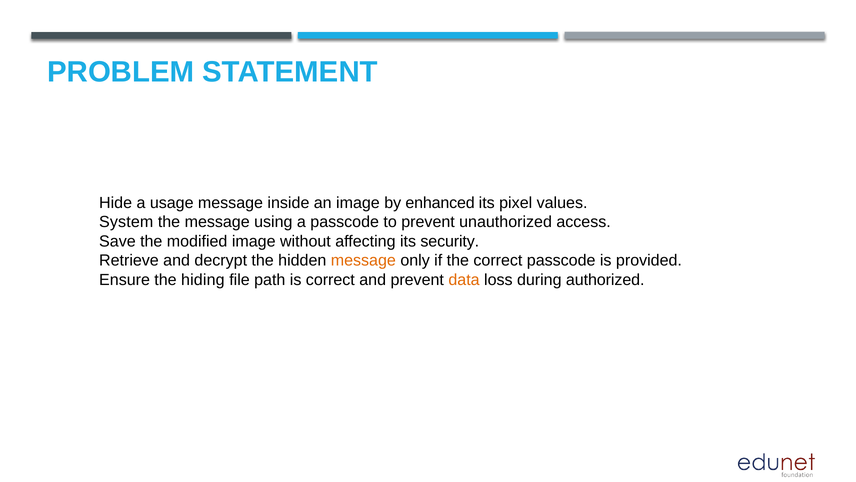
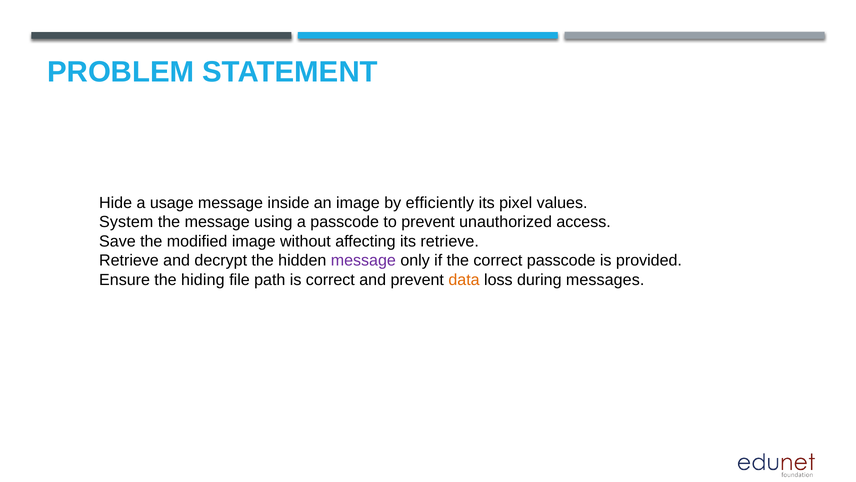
enhanced: enhanced -> efficiently
its security: security -> retrieve
message at (363, 260) colour: orange -> purple
authorized: authorized -> messages
